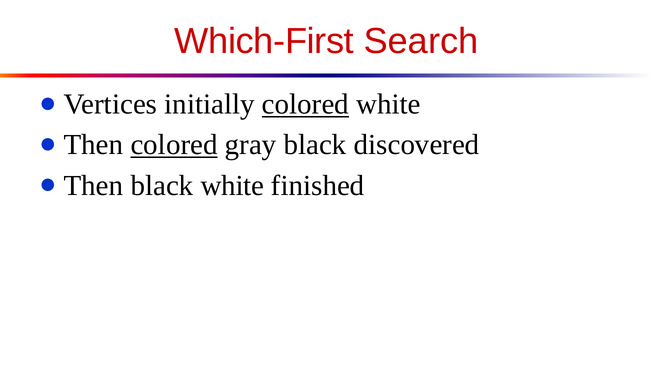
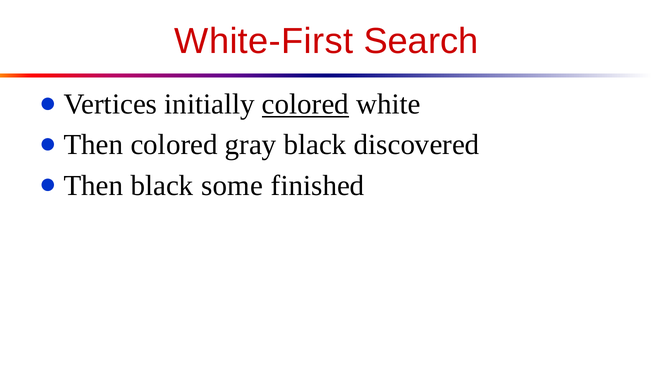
Which-First: Which-First -> White-First
colored at (174, 145) underline: present -> none
black white: white -> some
